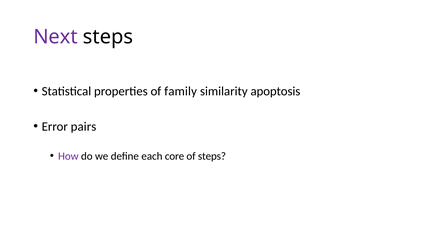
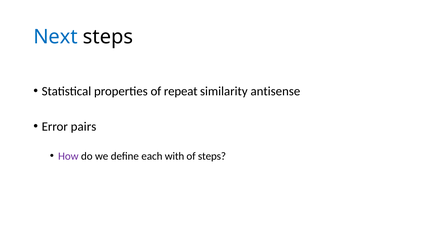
Next colour: purple -> blue
family: family -> repeat
apoptosis: apoptosis -> antisense
core: core -> with
